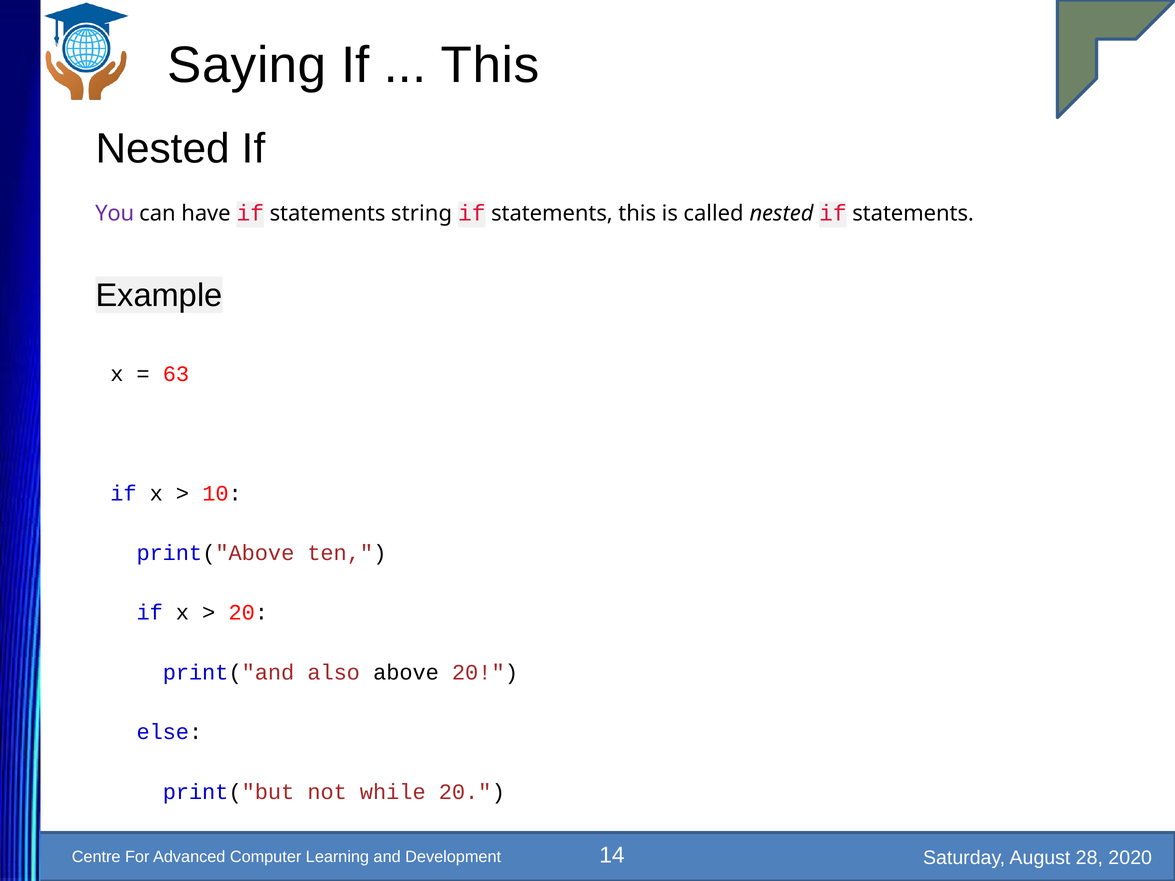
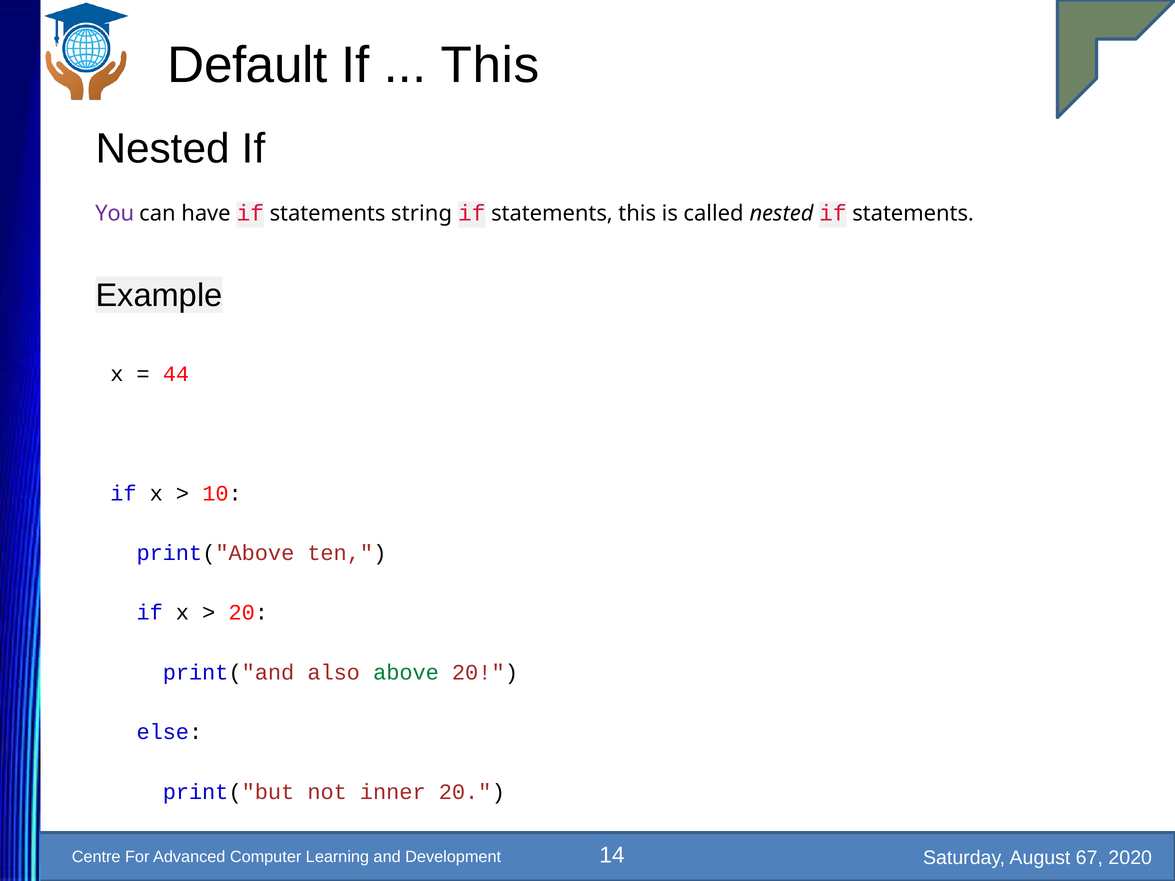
Saying: Saying -> Default
63: 63 -> 44
above colour: black -> green
while: while -> inner
28: 28 -> 67
